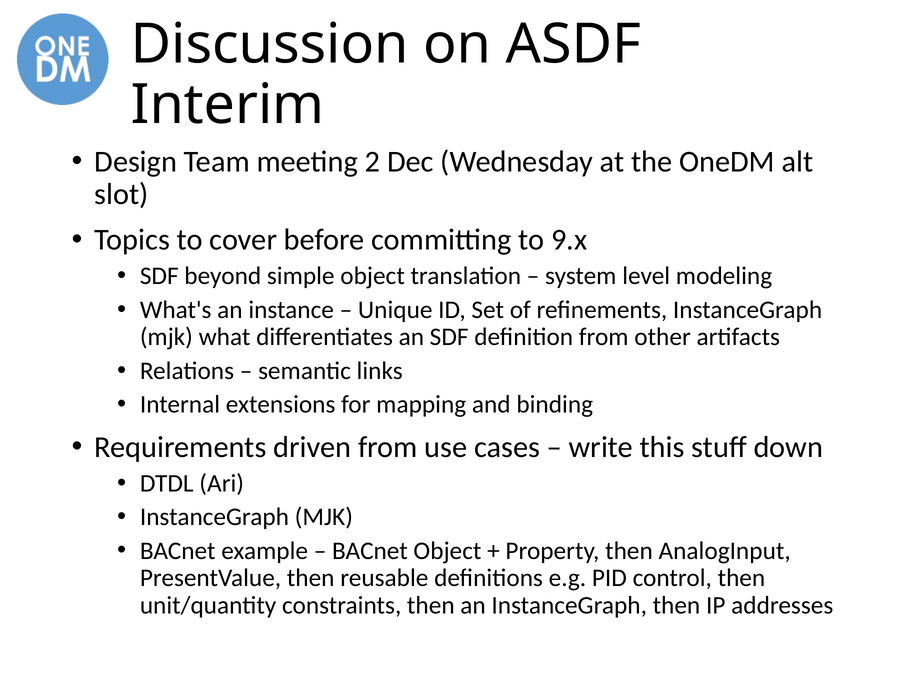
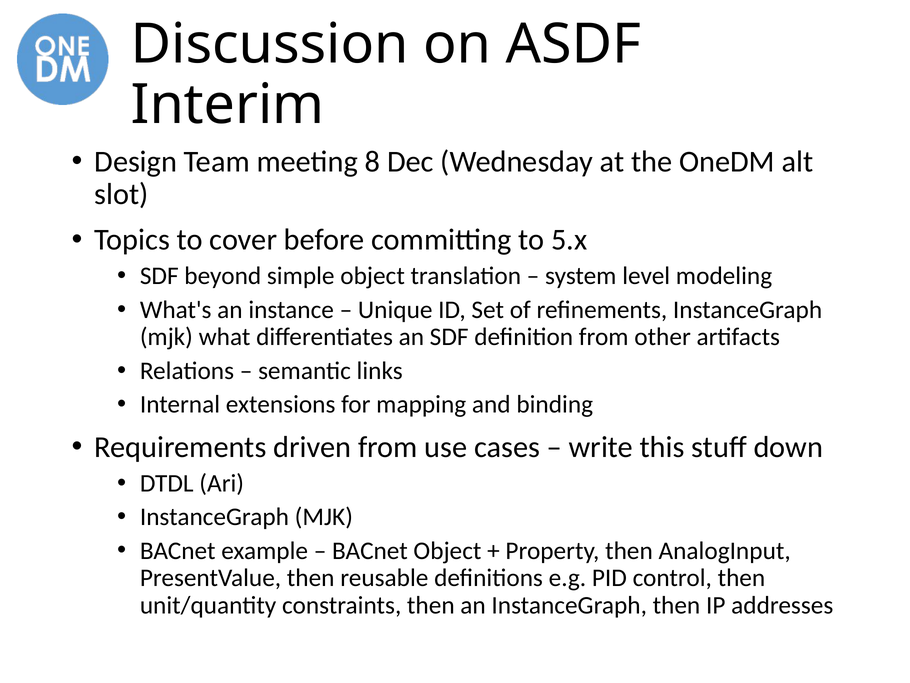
2: 2 -> 8
9.x: 9.x -> 5.x
